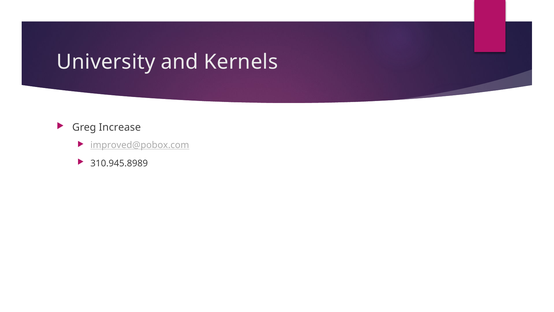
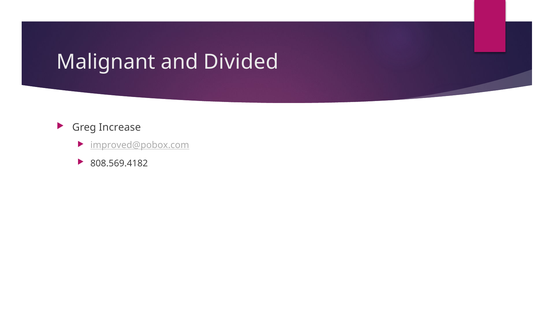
University: University -> Malignant
Kernels: Kernels -> Divided
310.945.8989: 310.945.8989 -> 808.569.4182
